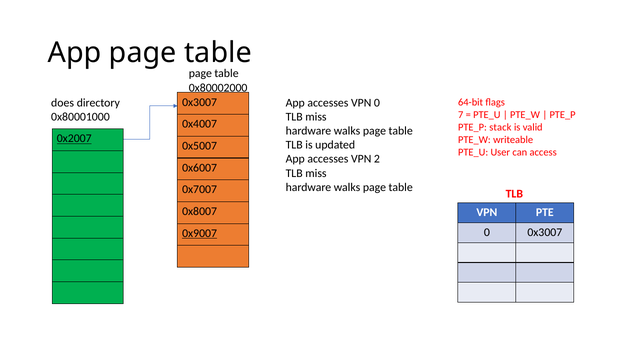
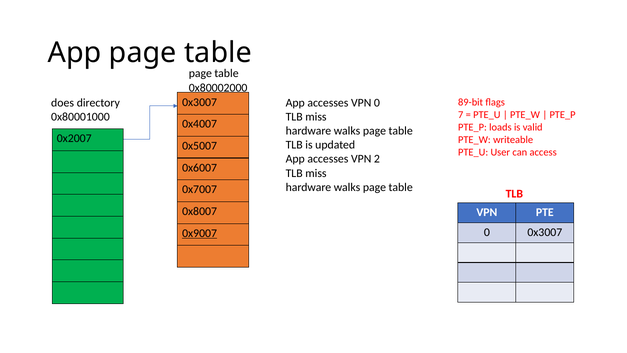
64-bit: 64-bit -> 89-bit
stack: stack -> loads
0x2007 underline: present -> none
